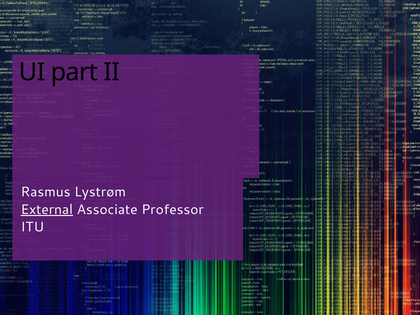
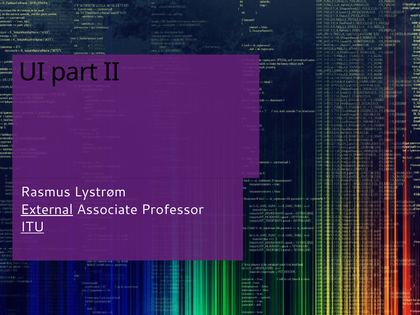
ITU underline: none -> present
